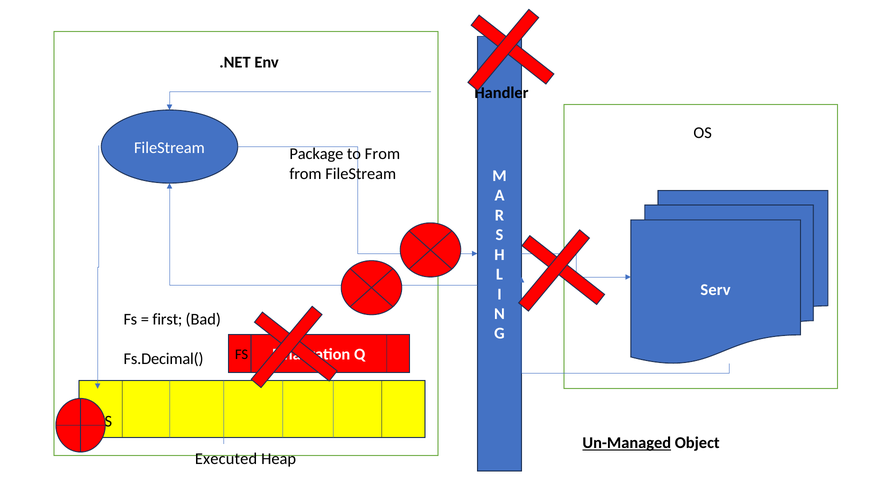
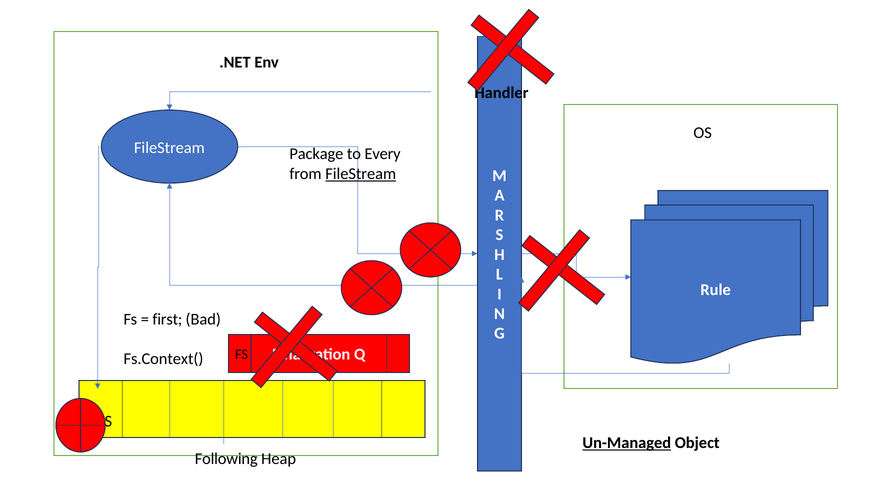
to From: From -> Every
FileStream at (361, 174) underline: none -> present
Serv: Serv -> Rule
Fs.Decimal(: Fs.Decimal( -> Fs.Context(
Executed: Executed -> Following
